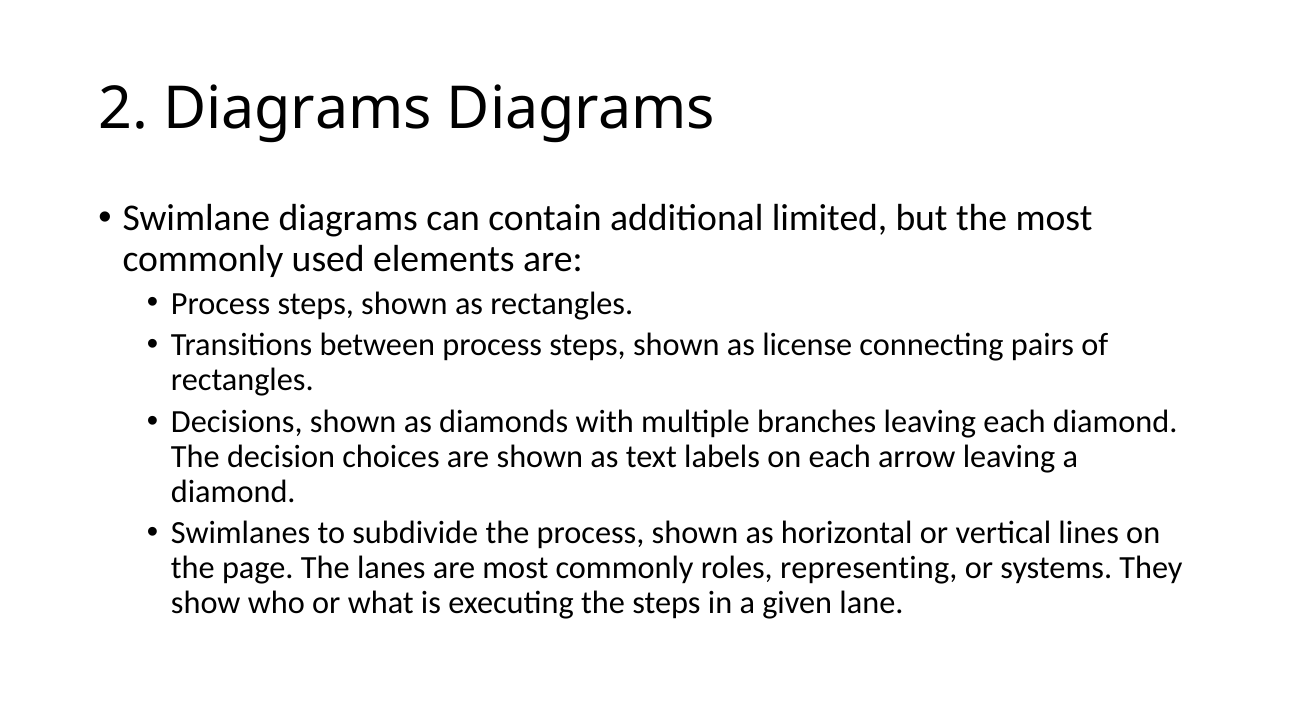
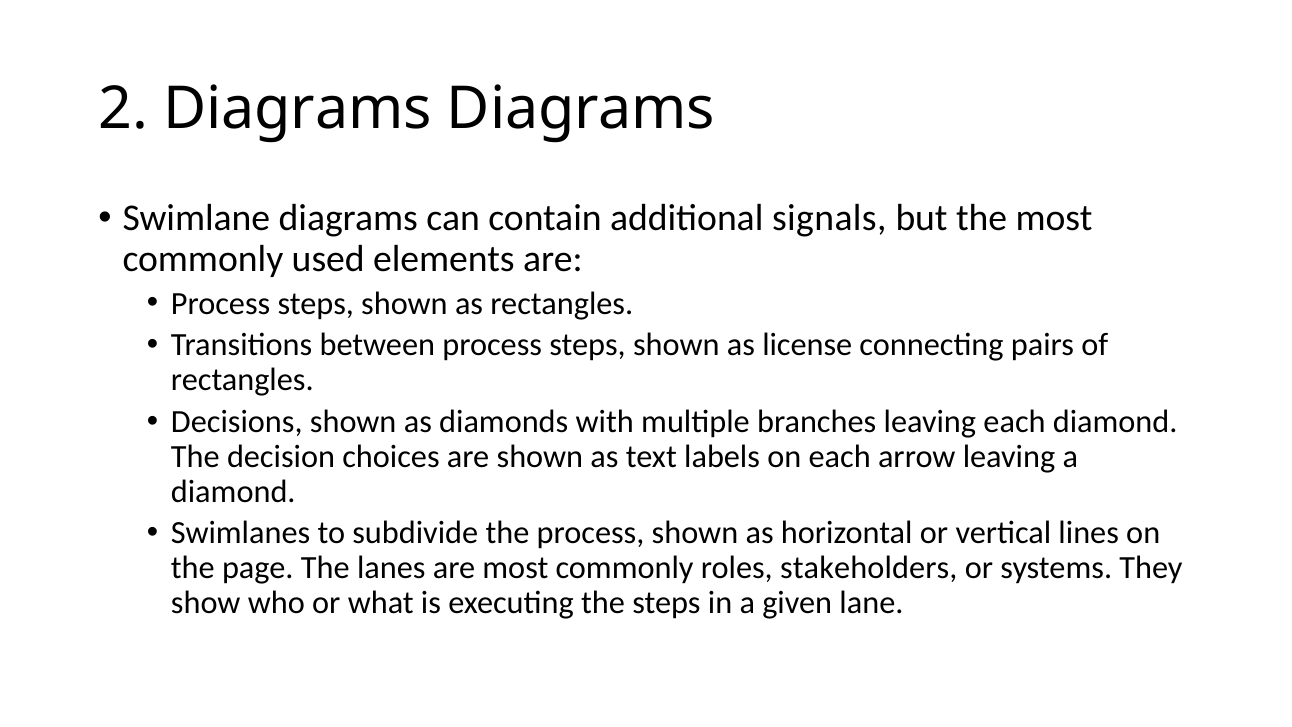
limited: limited -> signals
representing: representing -> stakeholders
